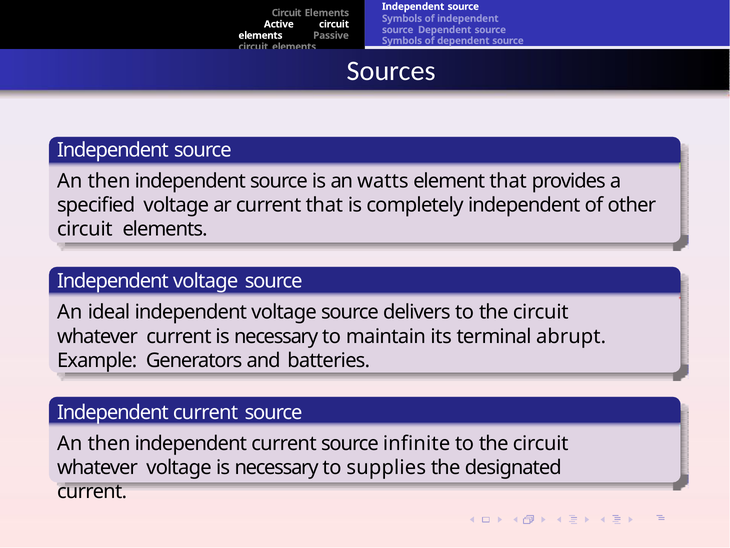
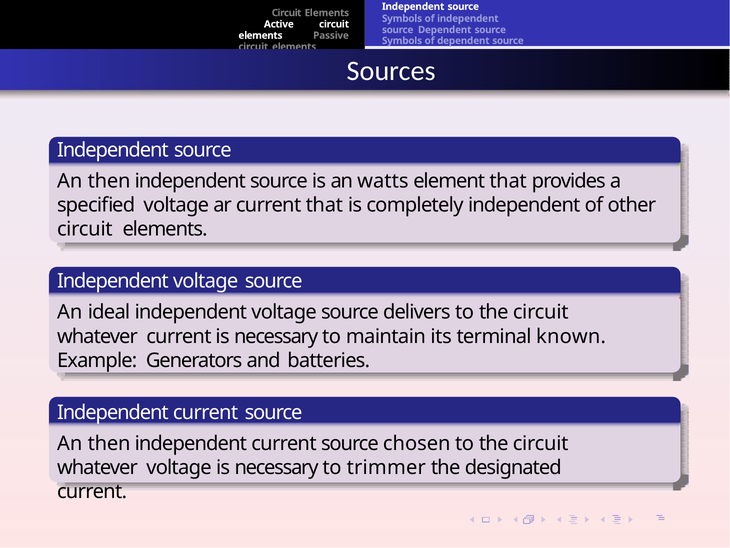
abrupt: abrupt -> known
infinite: infinite -> chosen
supplies: supplies -> trimmer
